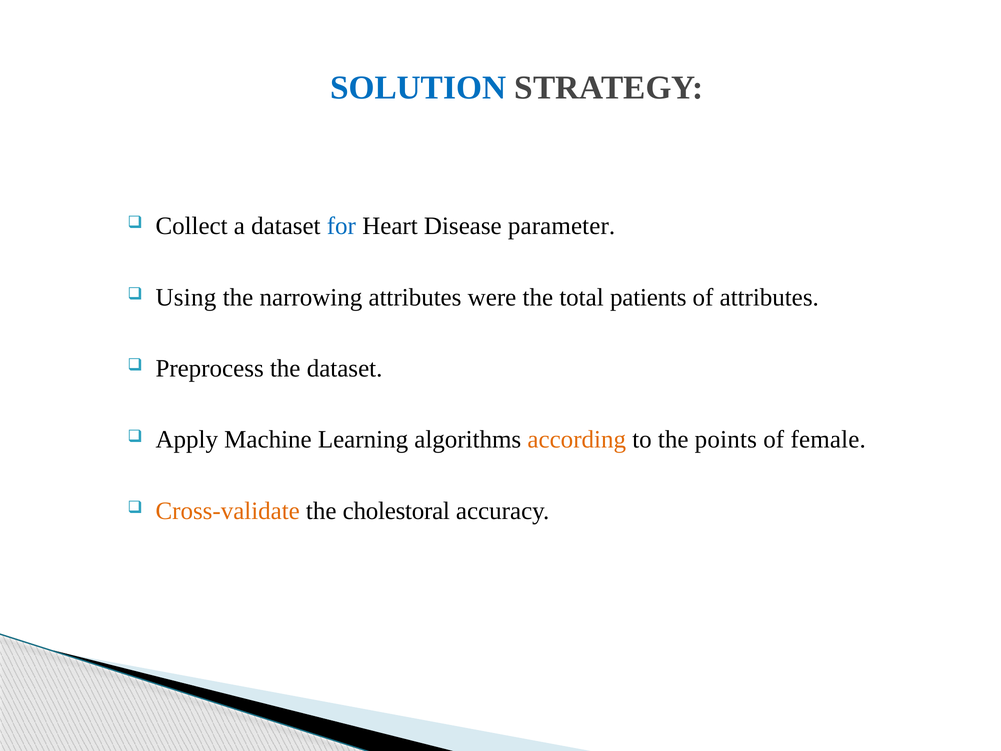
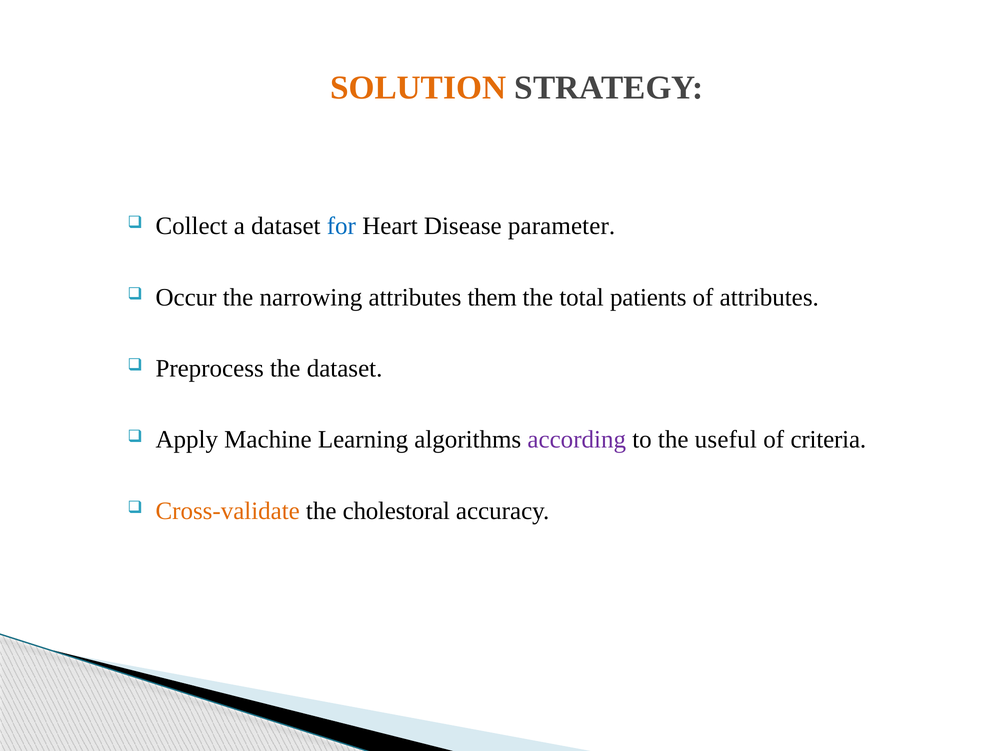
SOLUTION colour: blue -> orange
Using: Using -> Occur
were: were -> them
according colour: orange -> purple
points: points -> useful
female: female -> criteria
